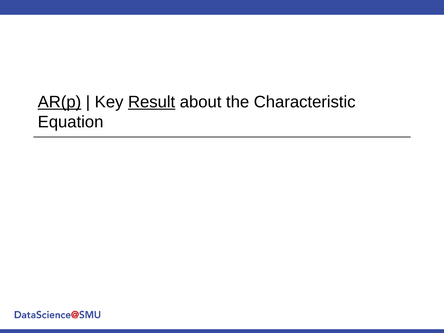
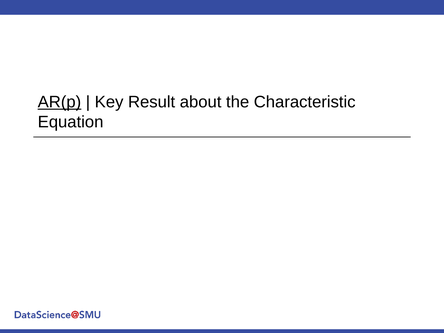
Result underline: present -> none
